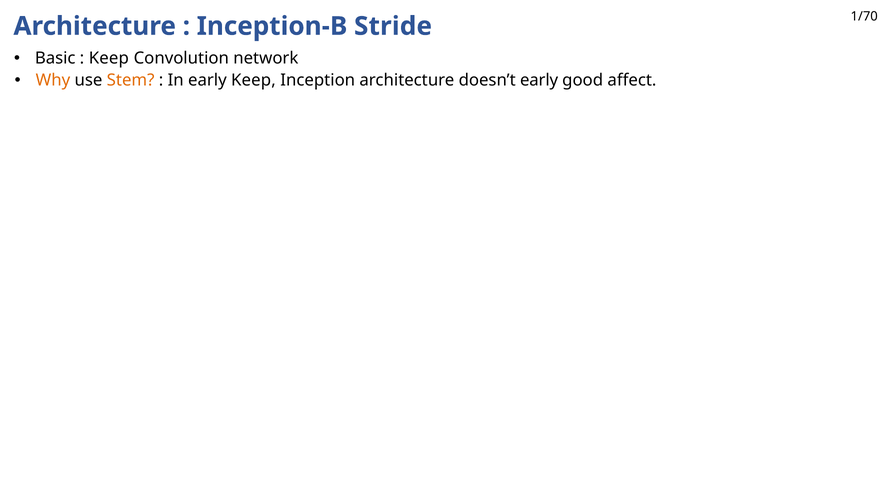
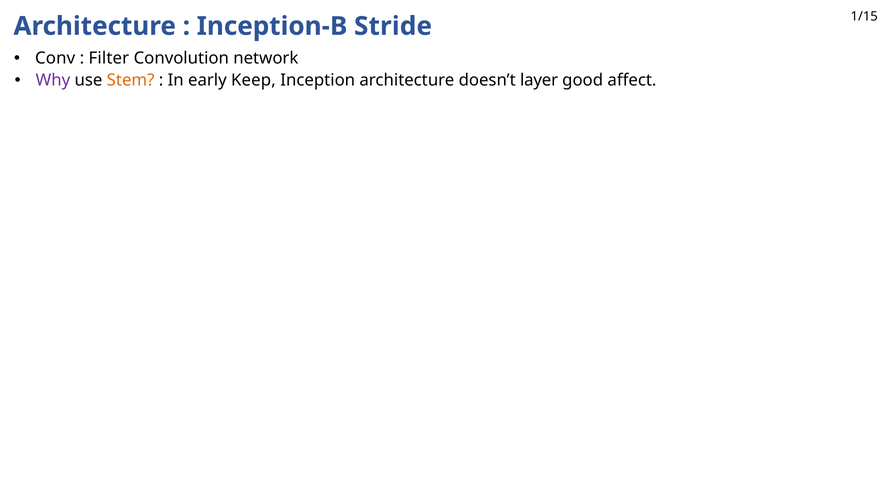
1/70: 1/70 -> 1/15
Basic: Basic -> Conv
Keep at (109, 58): Keep -> Filter
Why colour: orange -> purple
doesn’t early: early -> layer
